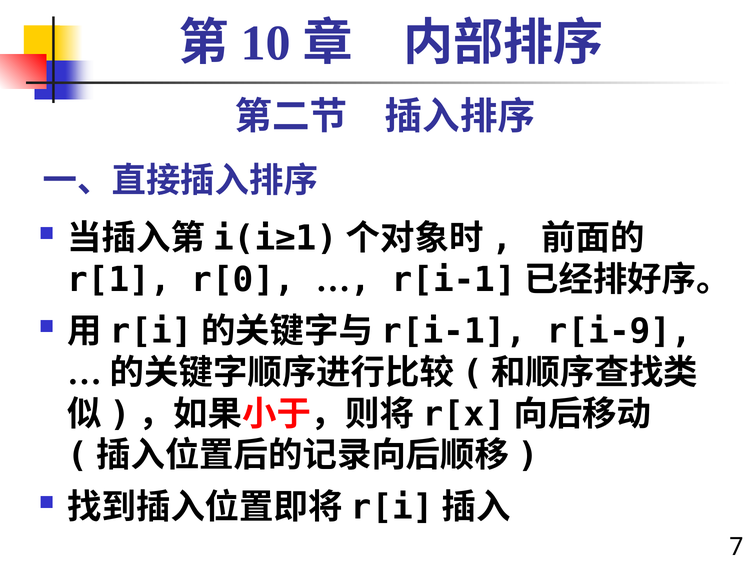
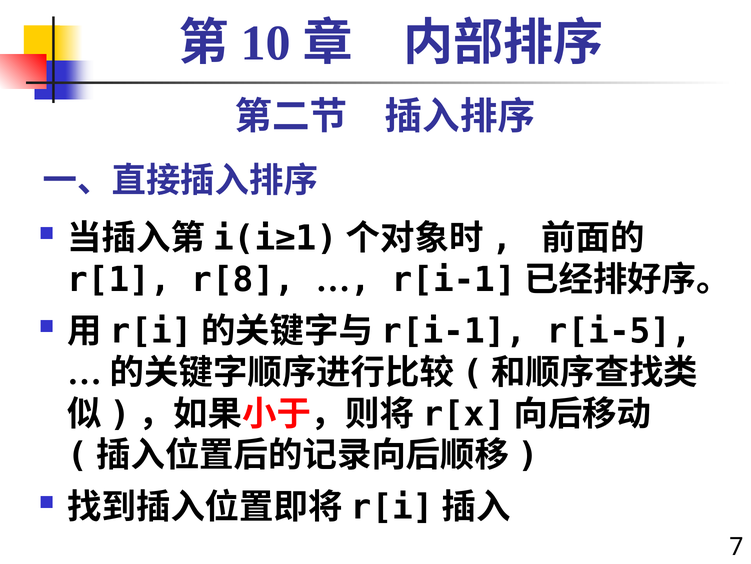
r[0: r[0 -> r[8
r[i-9: r[i-9 -> r[i-5
